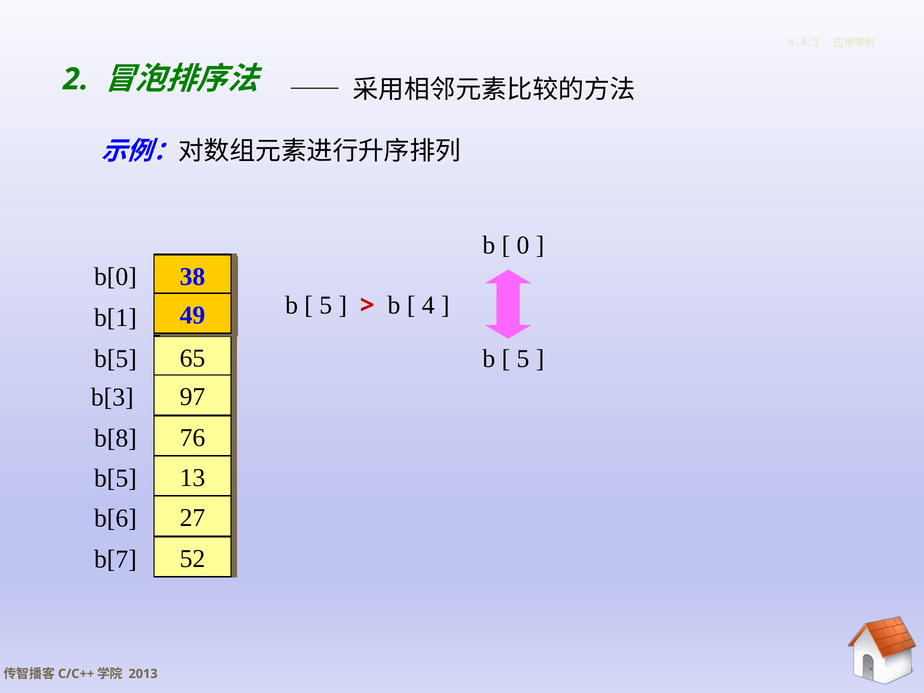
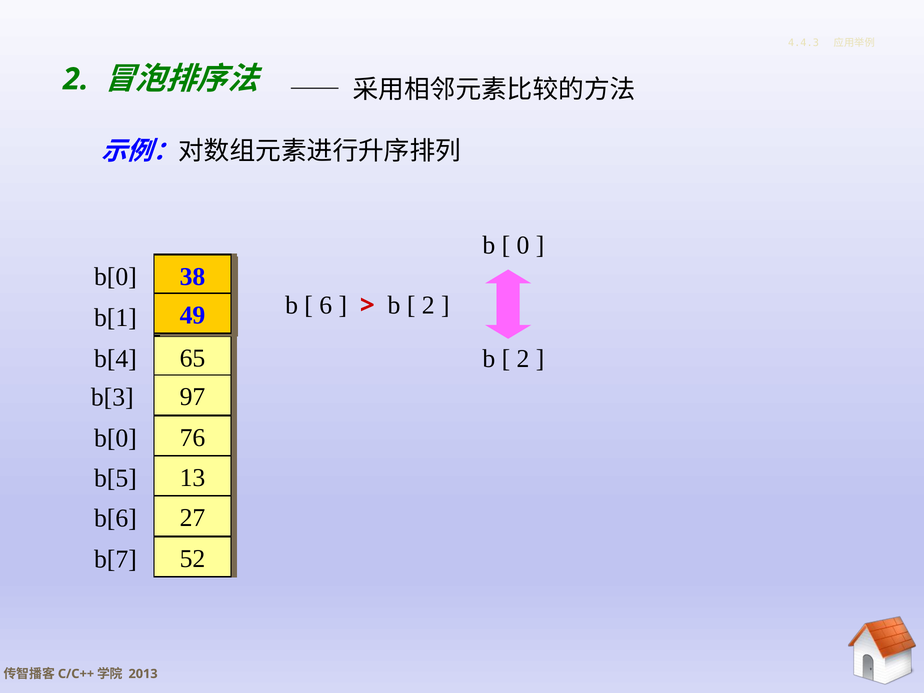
5 at (326, 305): 5 -> 6
4 at (428, 305): 4 -> 2
b[5 at (115, 359): b[5 -> b[4
5 at (523, 359): 5 -> 2
b[8 at (115, 438): b[8 -> b[0
